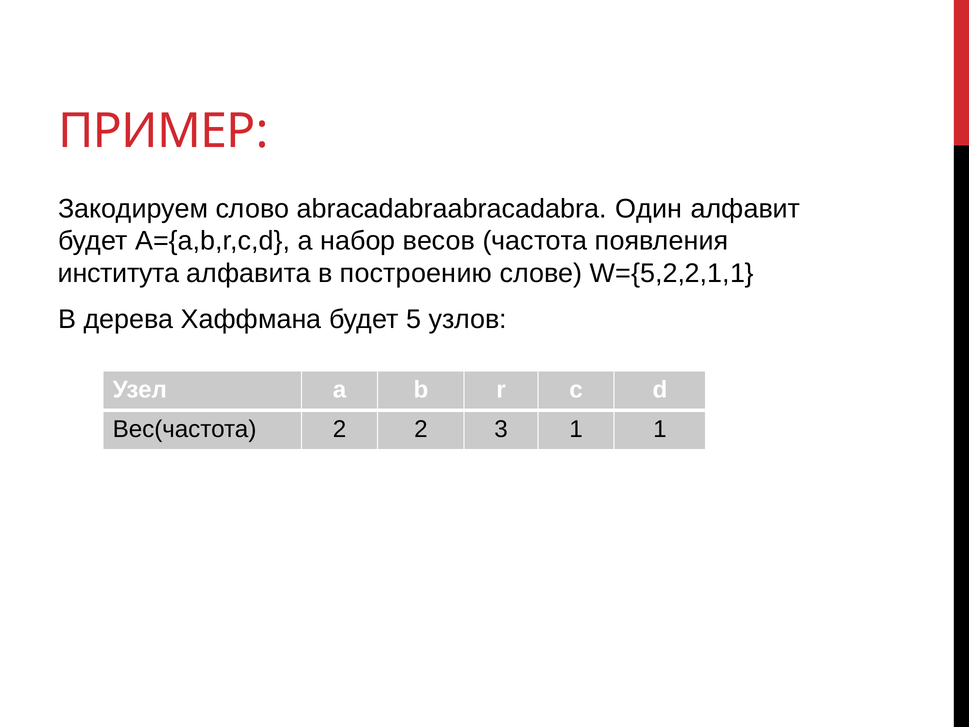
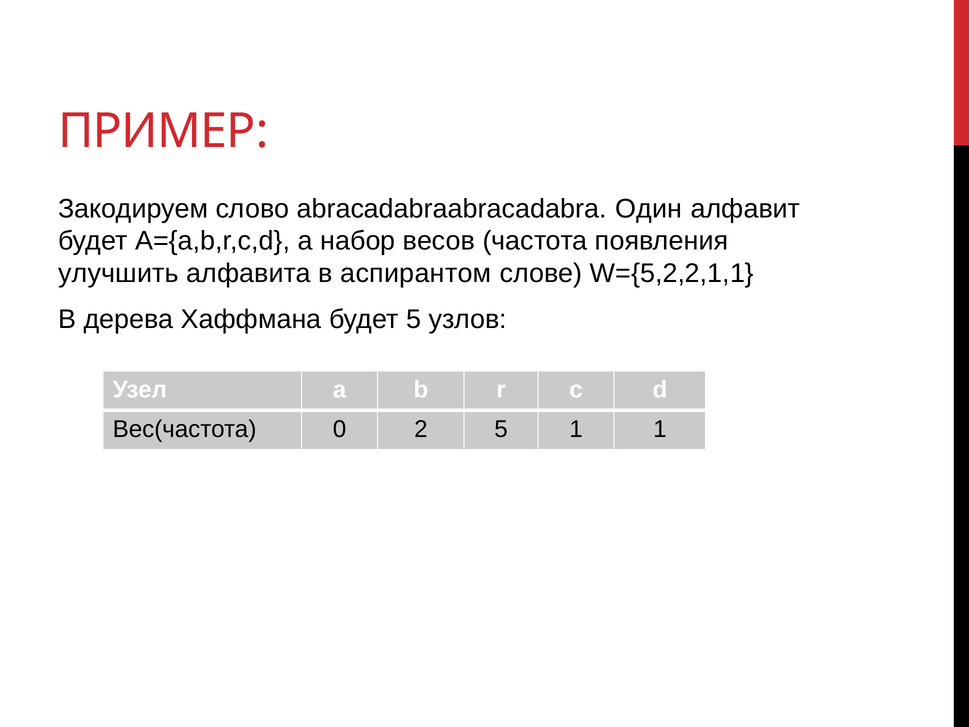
института: института -> улучшить
построению: построению -> аспирантом
Вес(частота 2: 2 -> 0
2 3: 3 -> 5
